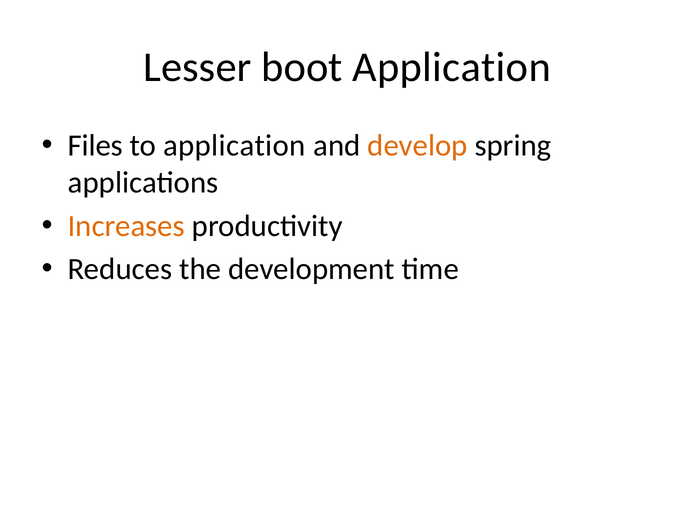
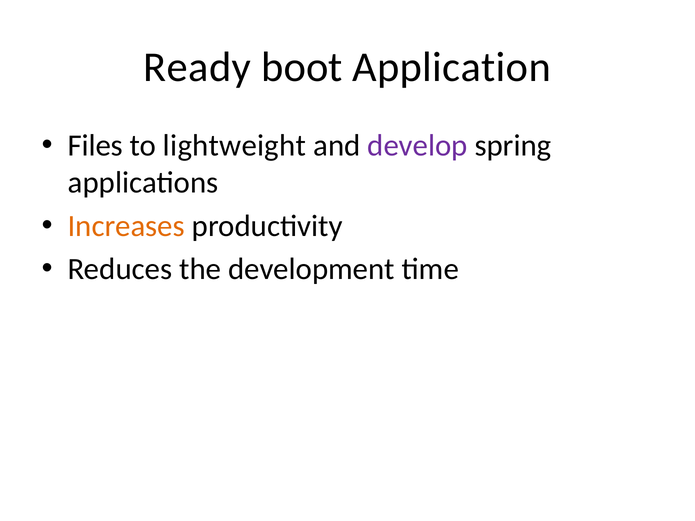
Lesser: Lesser -> Ready
to application: application -> lightweight
develop colour: orange -> purple
